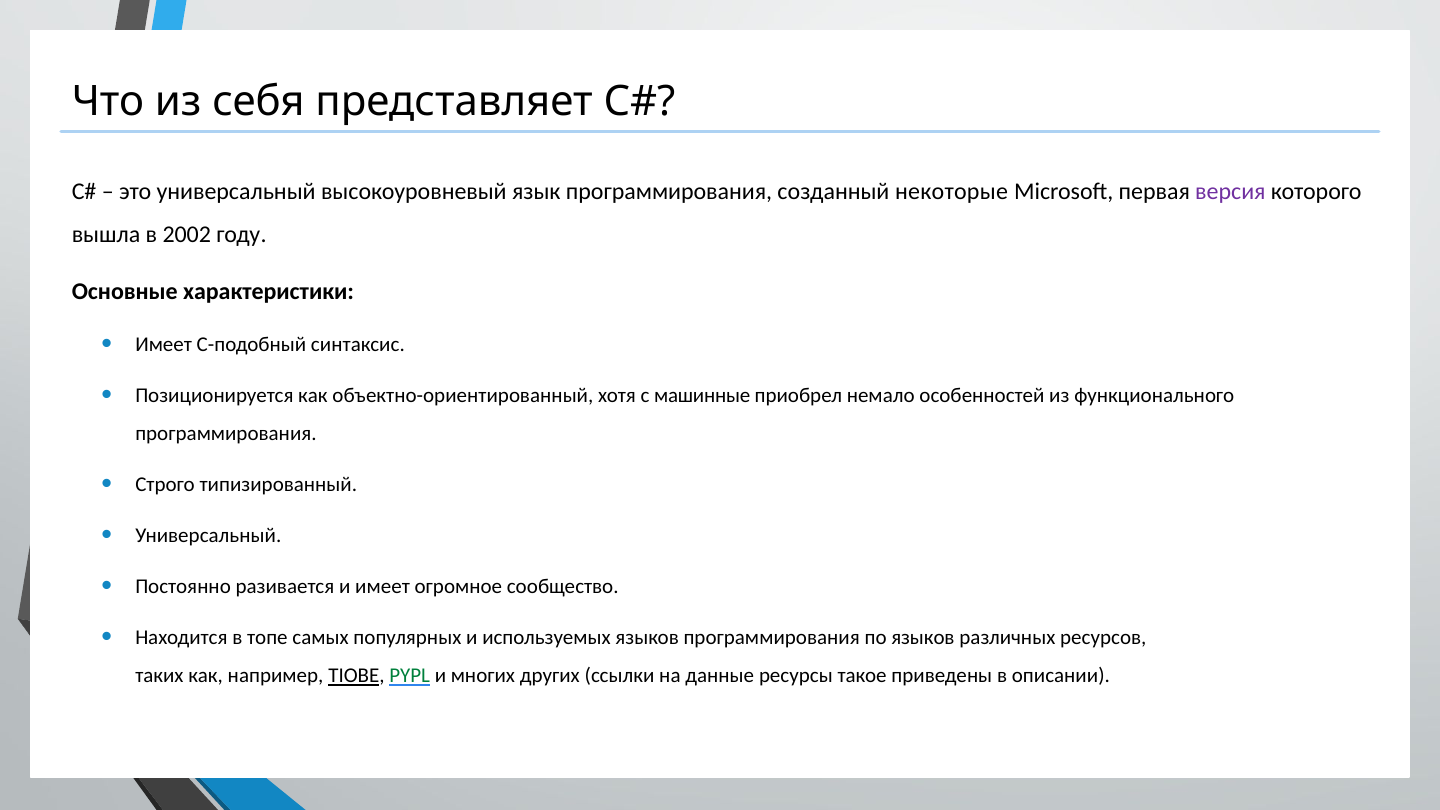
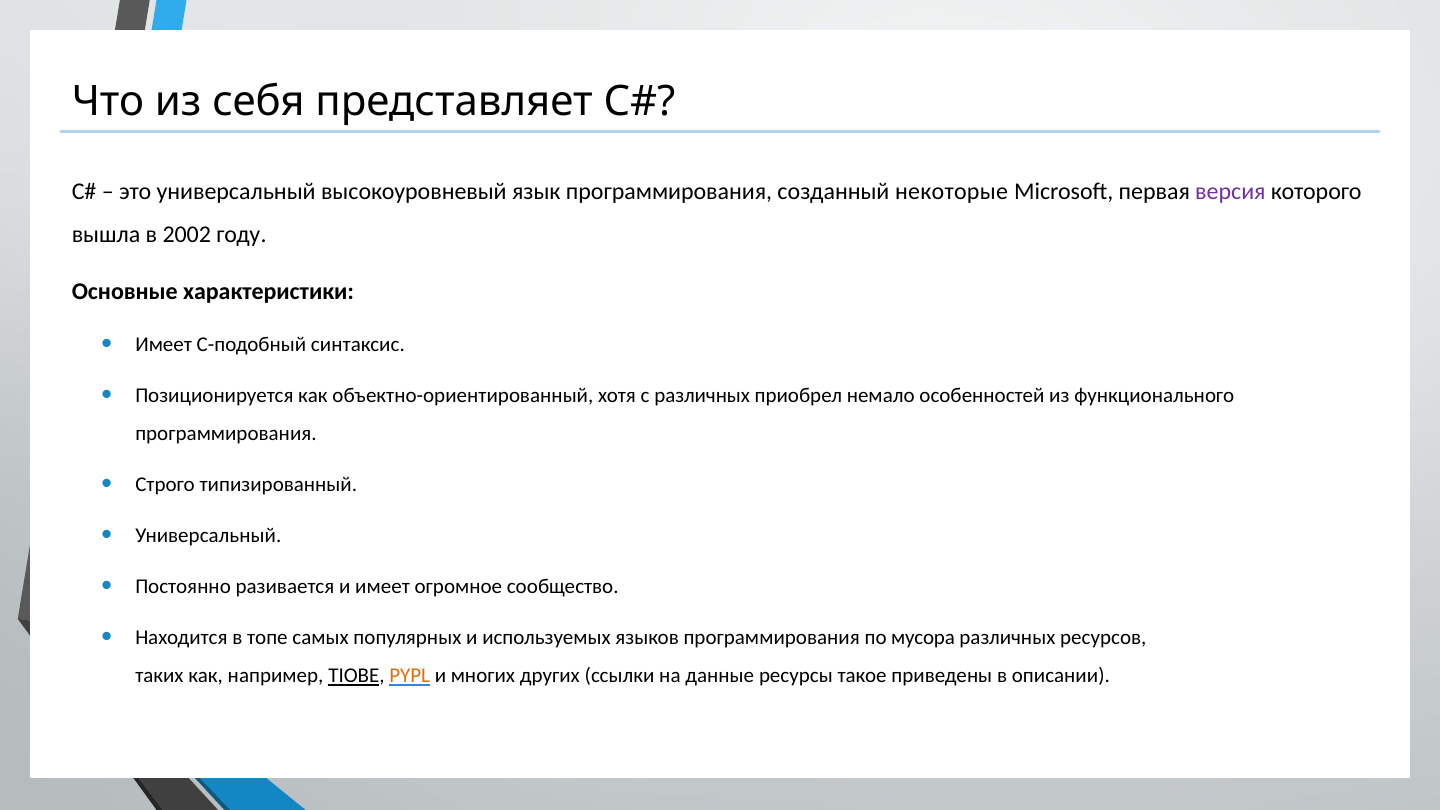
с машинные: машинные -> различных
по языков: языков -> мусора
PYPL colour: green -> orange
